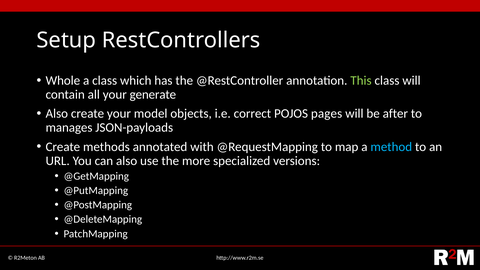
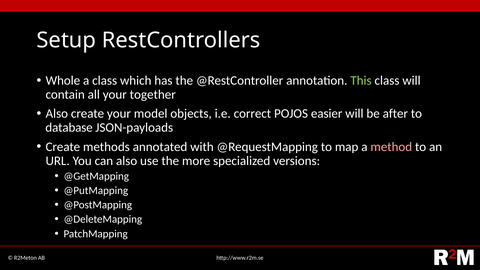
generate: generate -> together
pages: pages -> easier
manages: manages -> database
method colour: light blue -> pink
